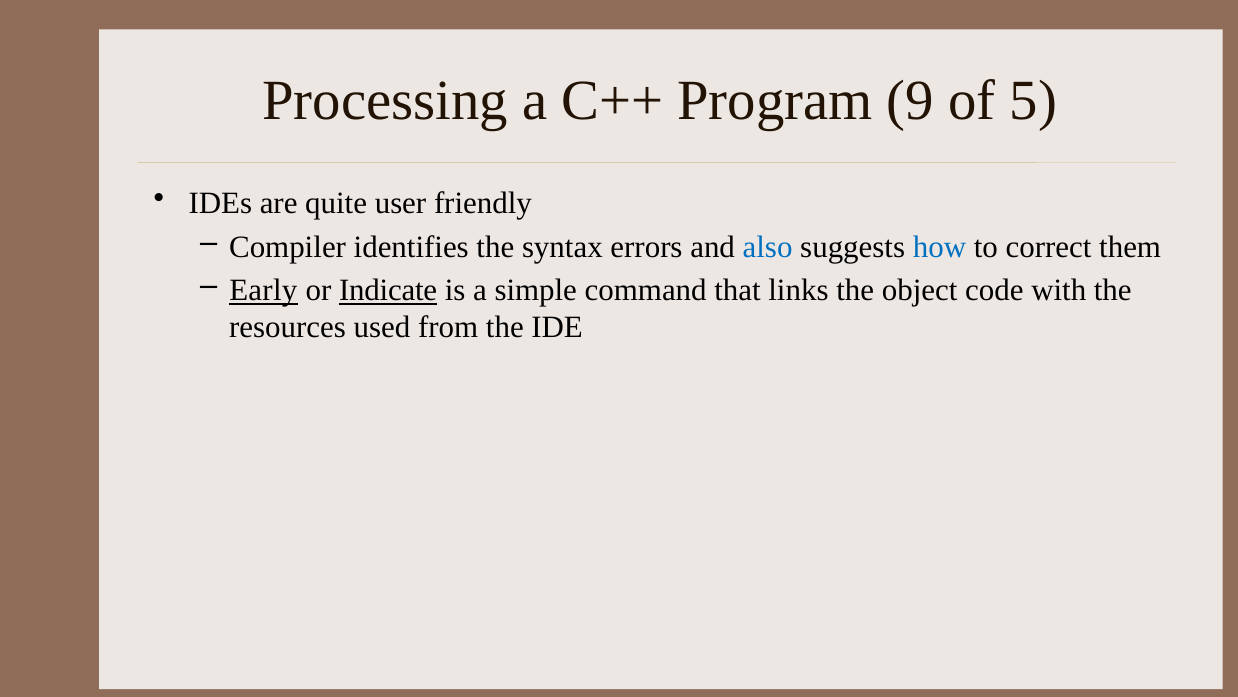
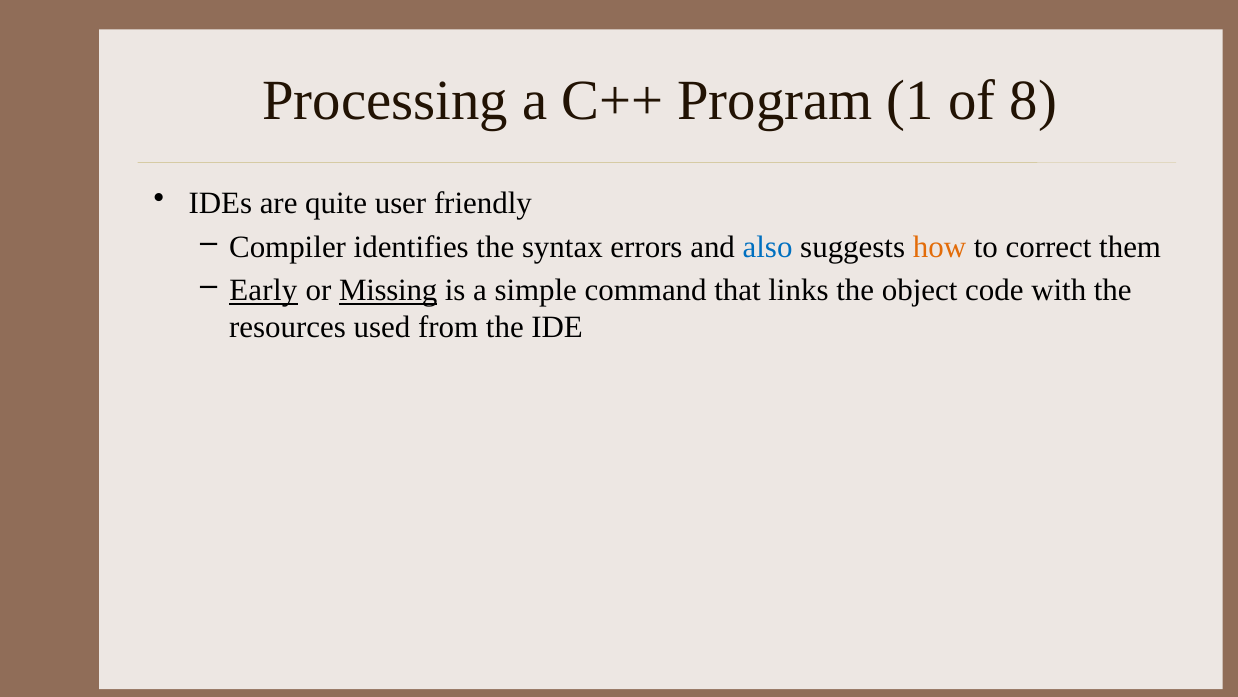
9: 9 -> 1
5: 5 -> 8
how colour: blue -> orange
Indicate: Indicate -> Missing
